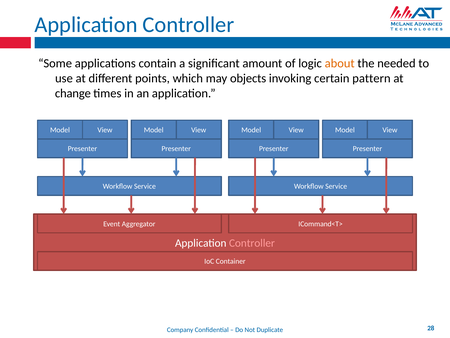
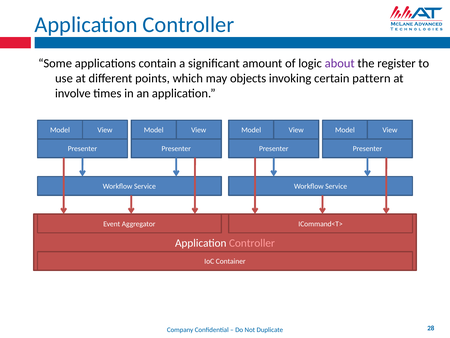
about colour: orange -> purple
needed: needed -> register
change: change -> involve
